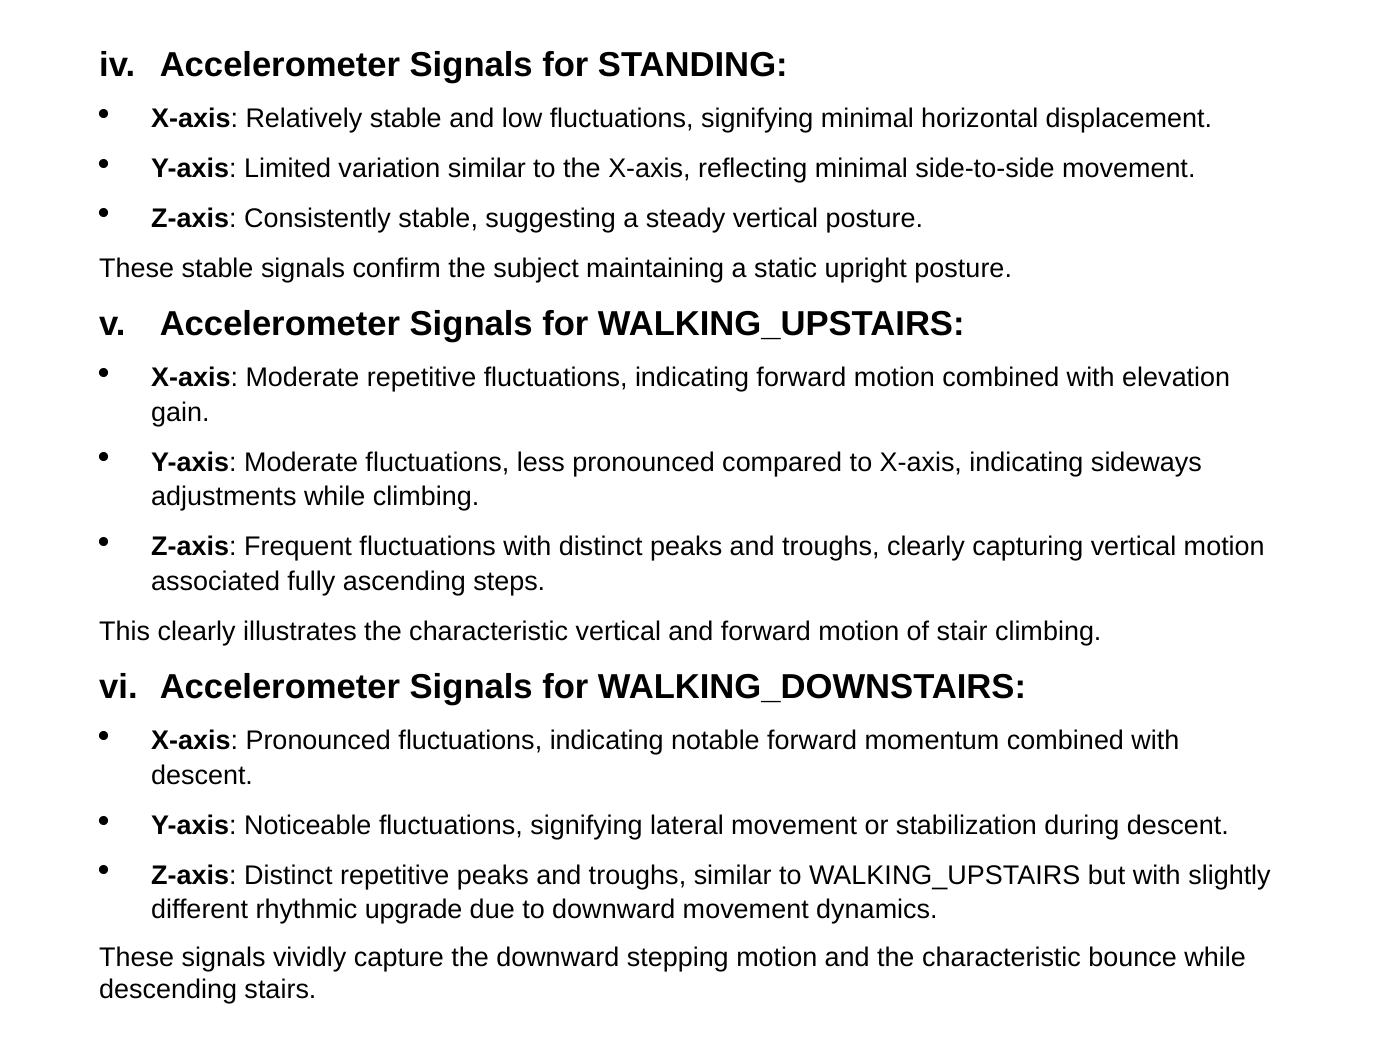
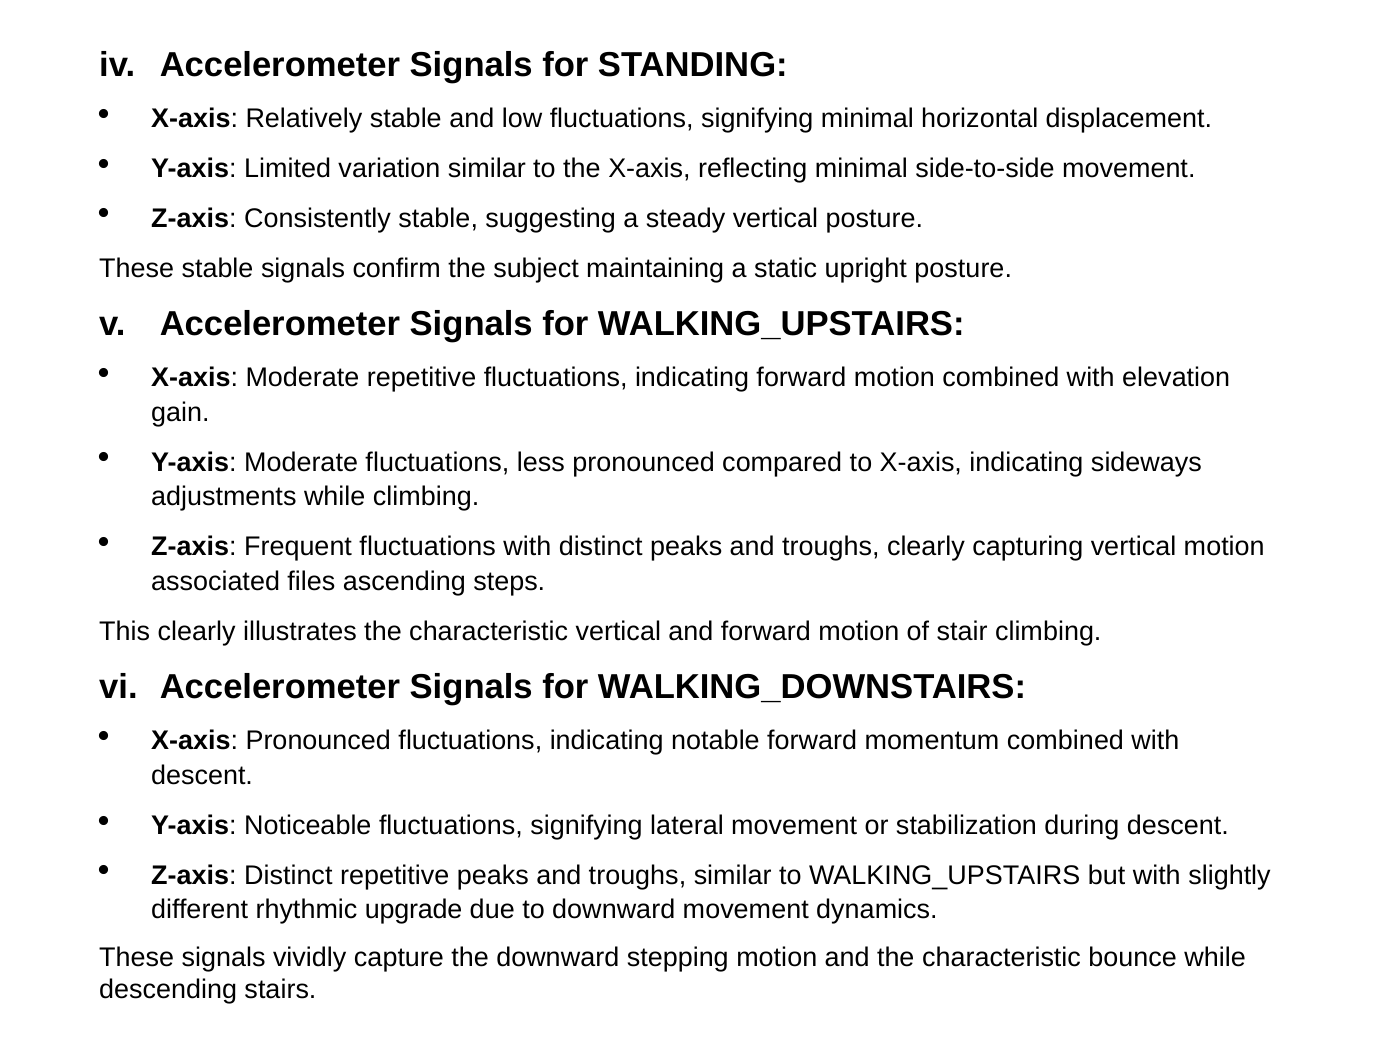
fully: fully -> files
